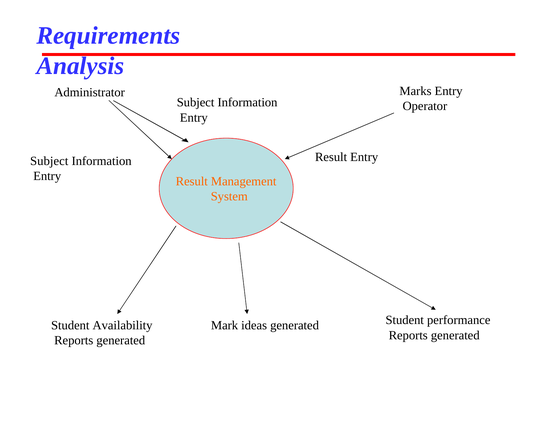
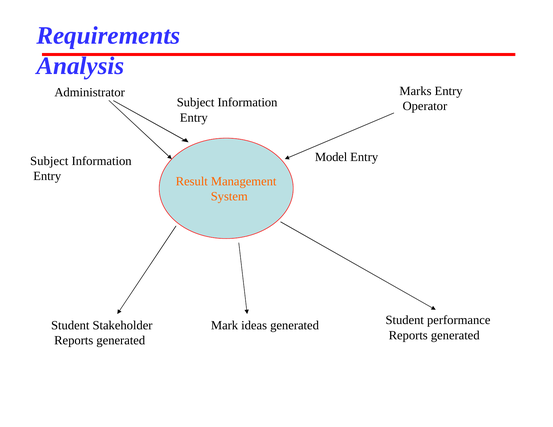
Result at (331, 157): Result -> Model
Availability: Availability -> Stakeholder
